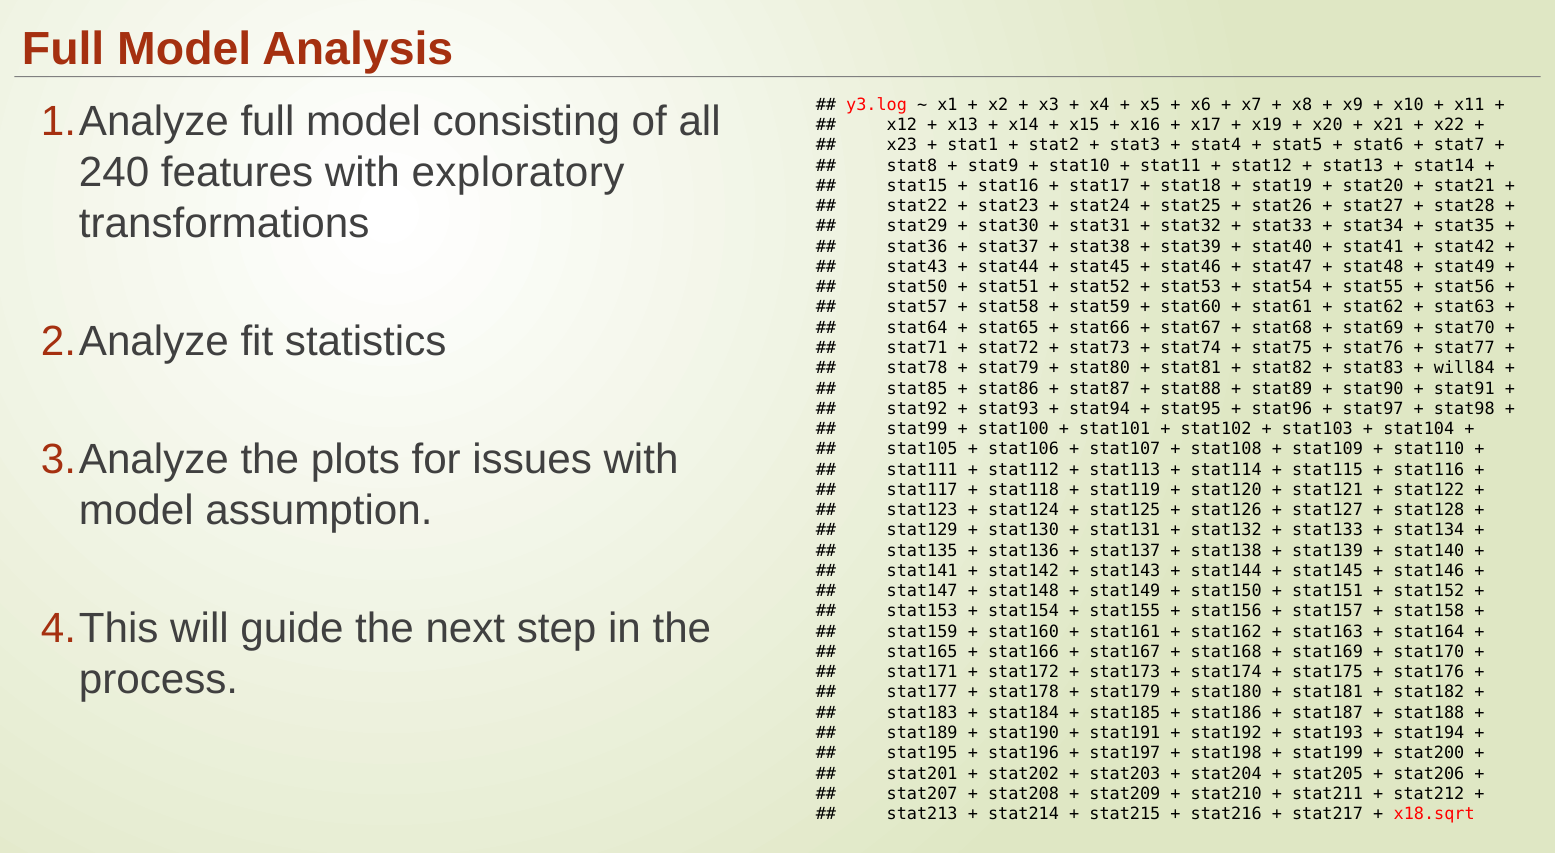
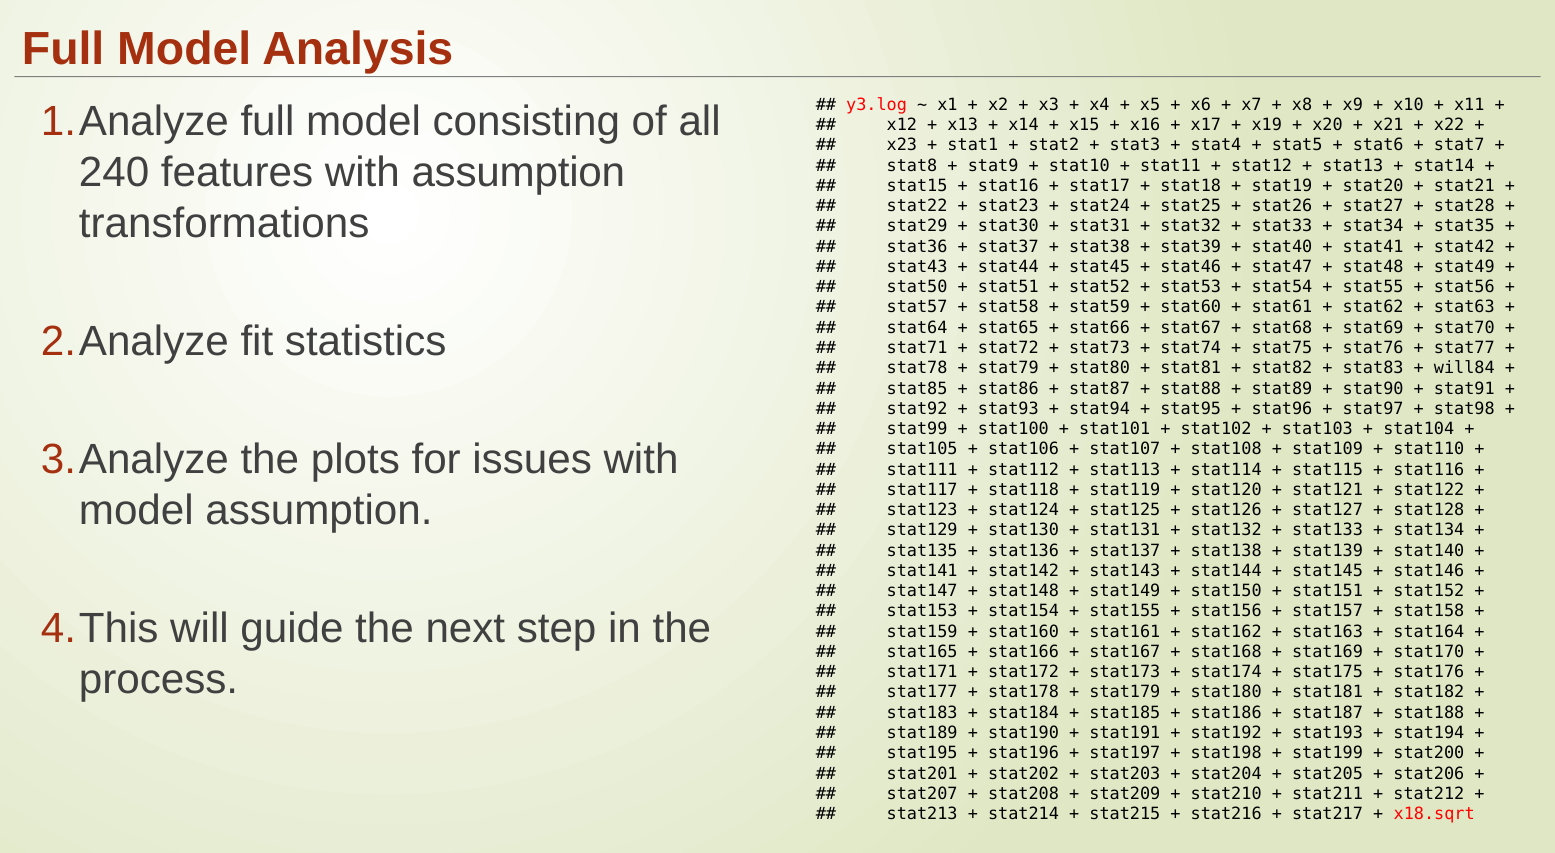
with exploratory: exploratory -> assumption
